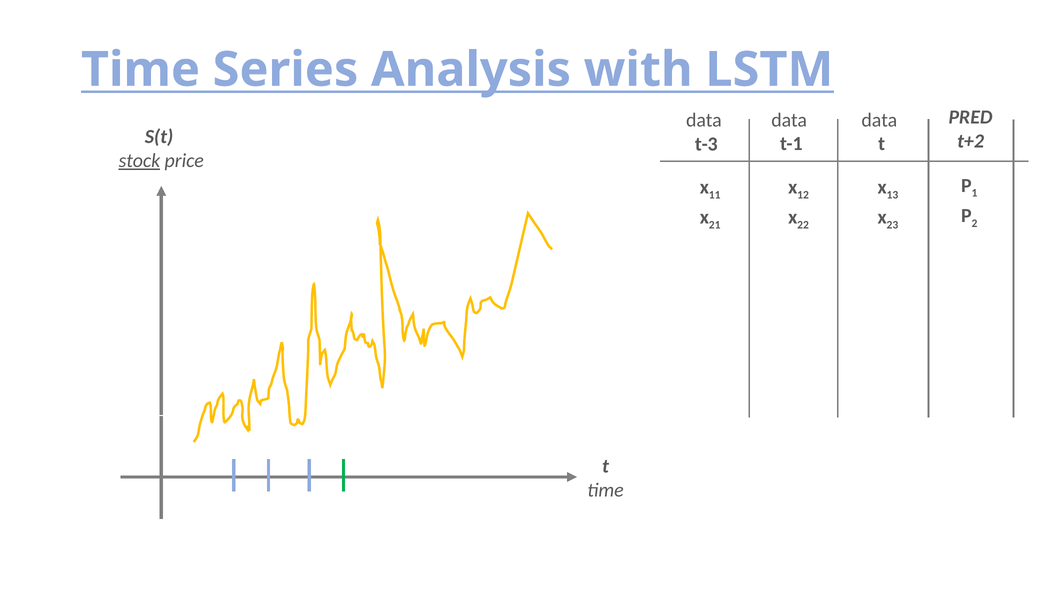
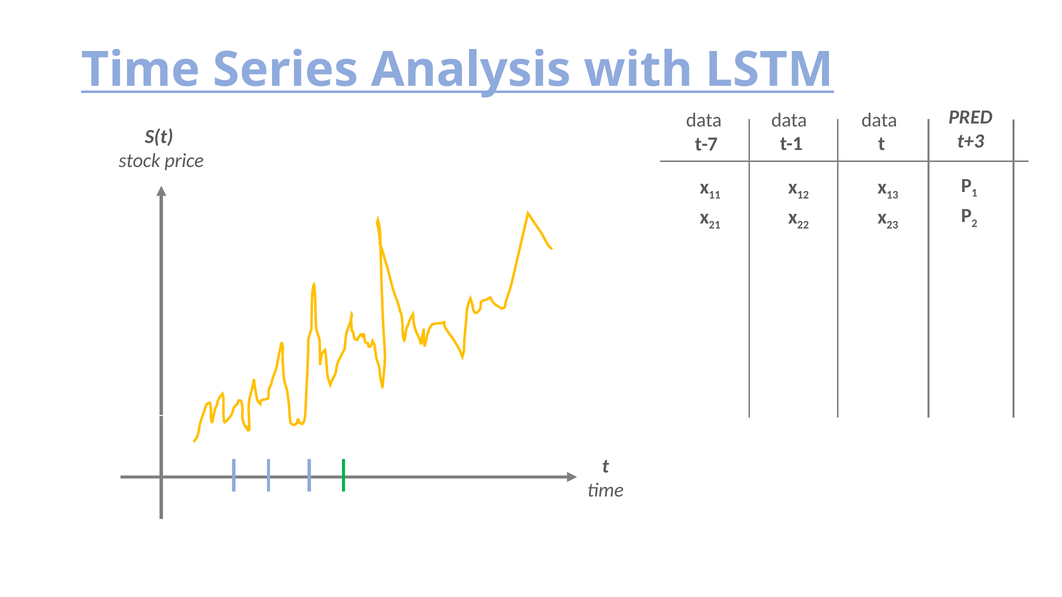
t+2: t+2 -> t+3
t-3: t-3 -> t-7
stock underline: present -> none
